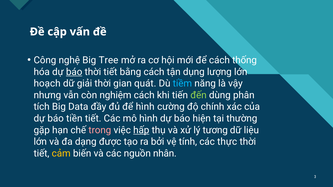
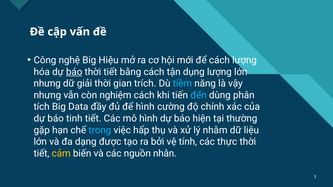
Tree: Tree -> Hiệu
cách thống: thống -> lượng
hoạch at (47, 84): hoạch -> nhưng
quát: quát -> trích
đến colour: light green -> light blue
tiền: tiền -> tinh
trong colour: pink -> light blue
hấp underline: present -> none
tương: tương -> nhằm
